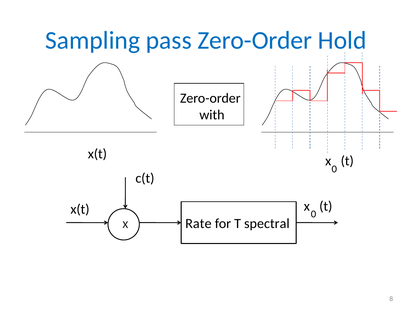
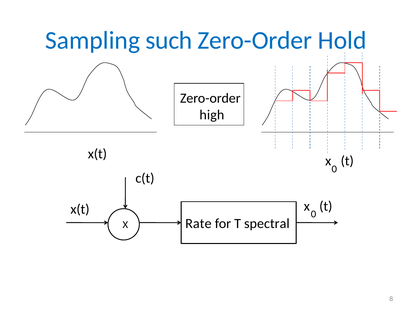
pass: pass -> such
with: with -> high
